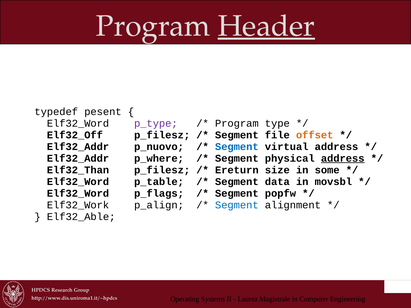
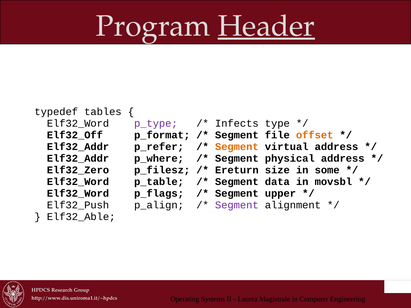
pesent: pesent -> tables
Program at (237, 123): Program -> Infects
Elf32_Off p_filesz: p_filesz -> p_format
p_nuovo: p_nuovo -> p_refer
Segment at (237, 147) colour: blue -> orange
address at (343, 158) underline: present -> none
Elf32_Than: Elf32_Than -> Elf32_Zero
popfw: popfw -> upper
Elf32_Work: Elf32_Work -> Elf32_Push
Segment at (237, 205) colour: blue -> purple
